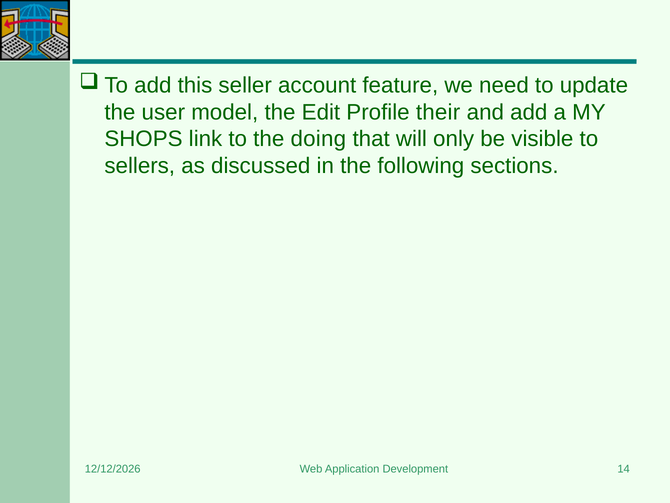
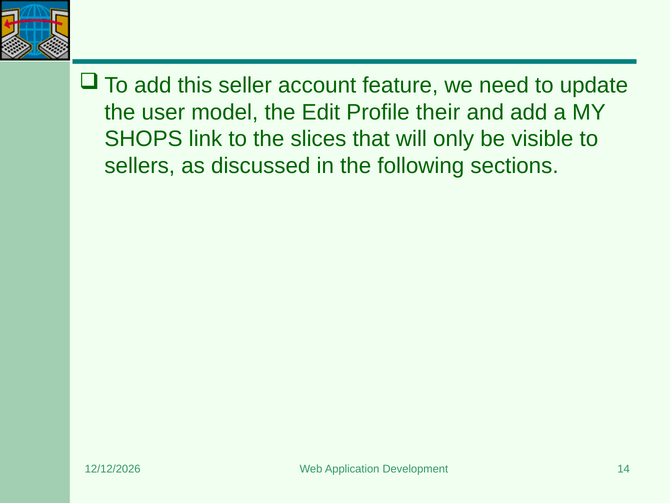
doing: doing -> slices
